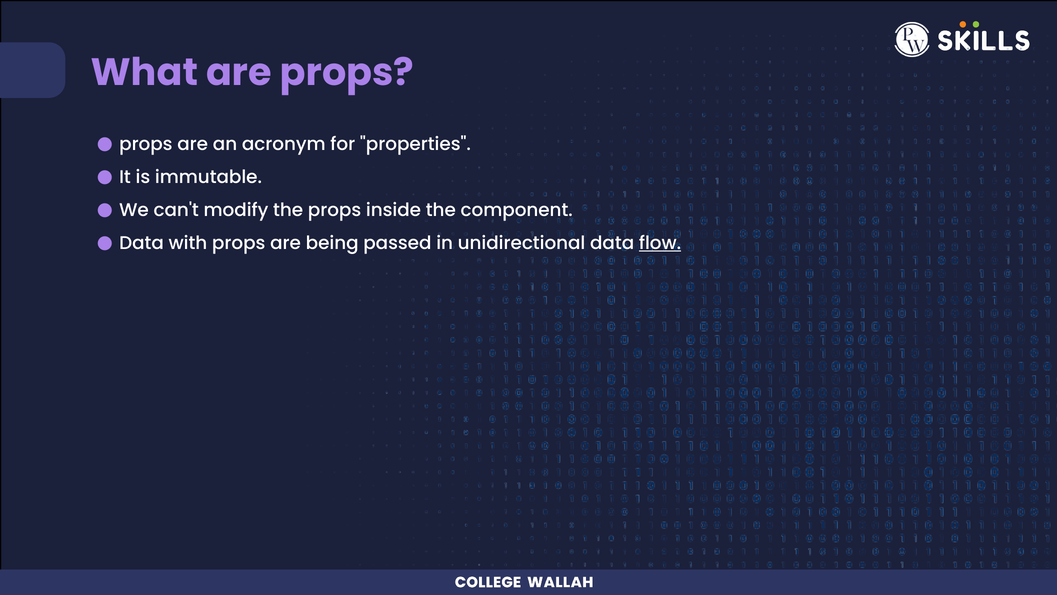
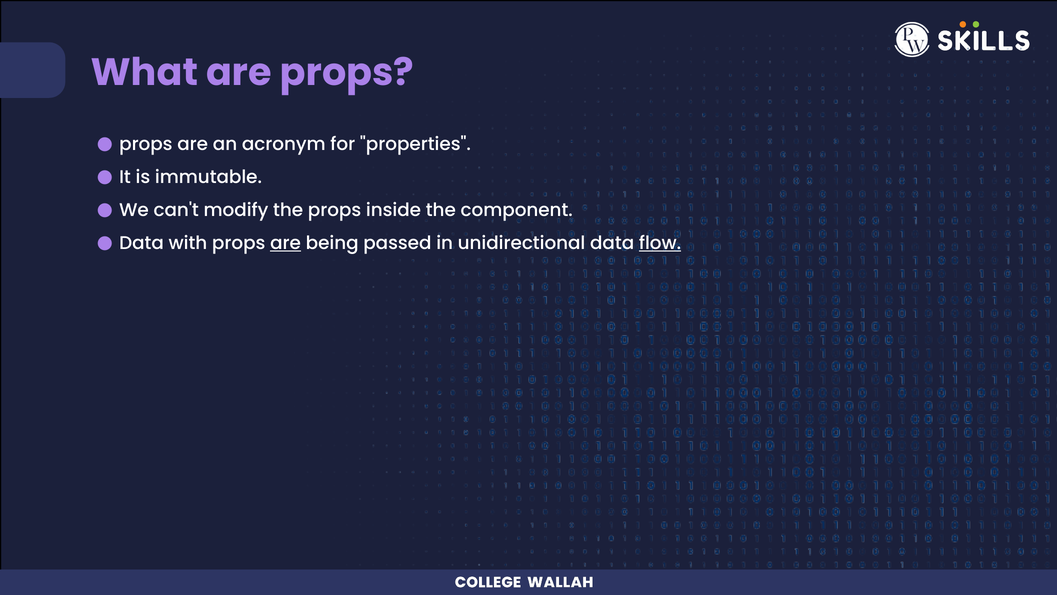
are at (286, 243) underline: none -> present
